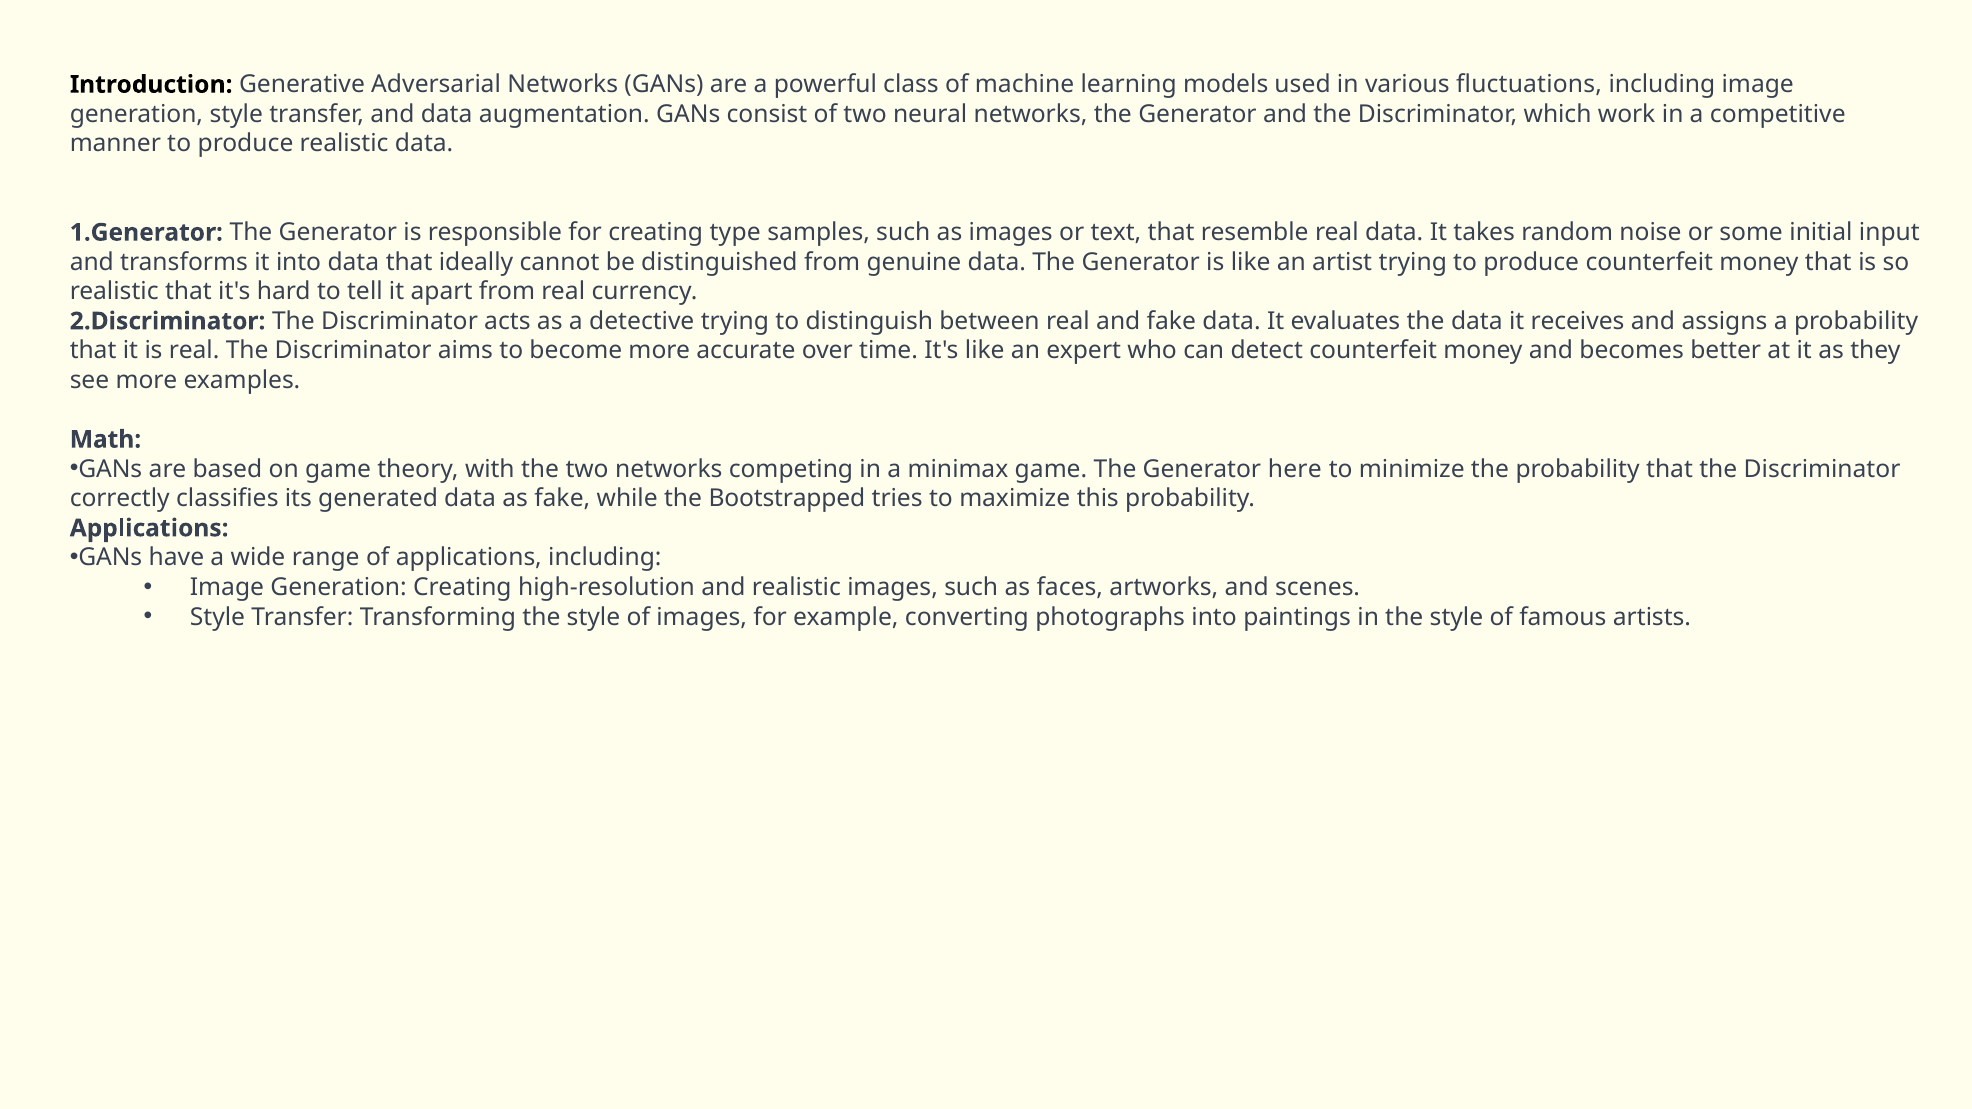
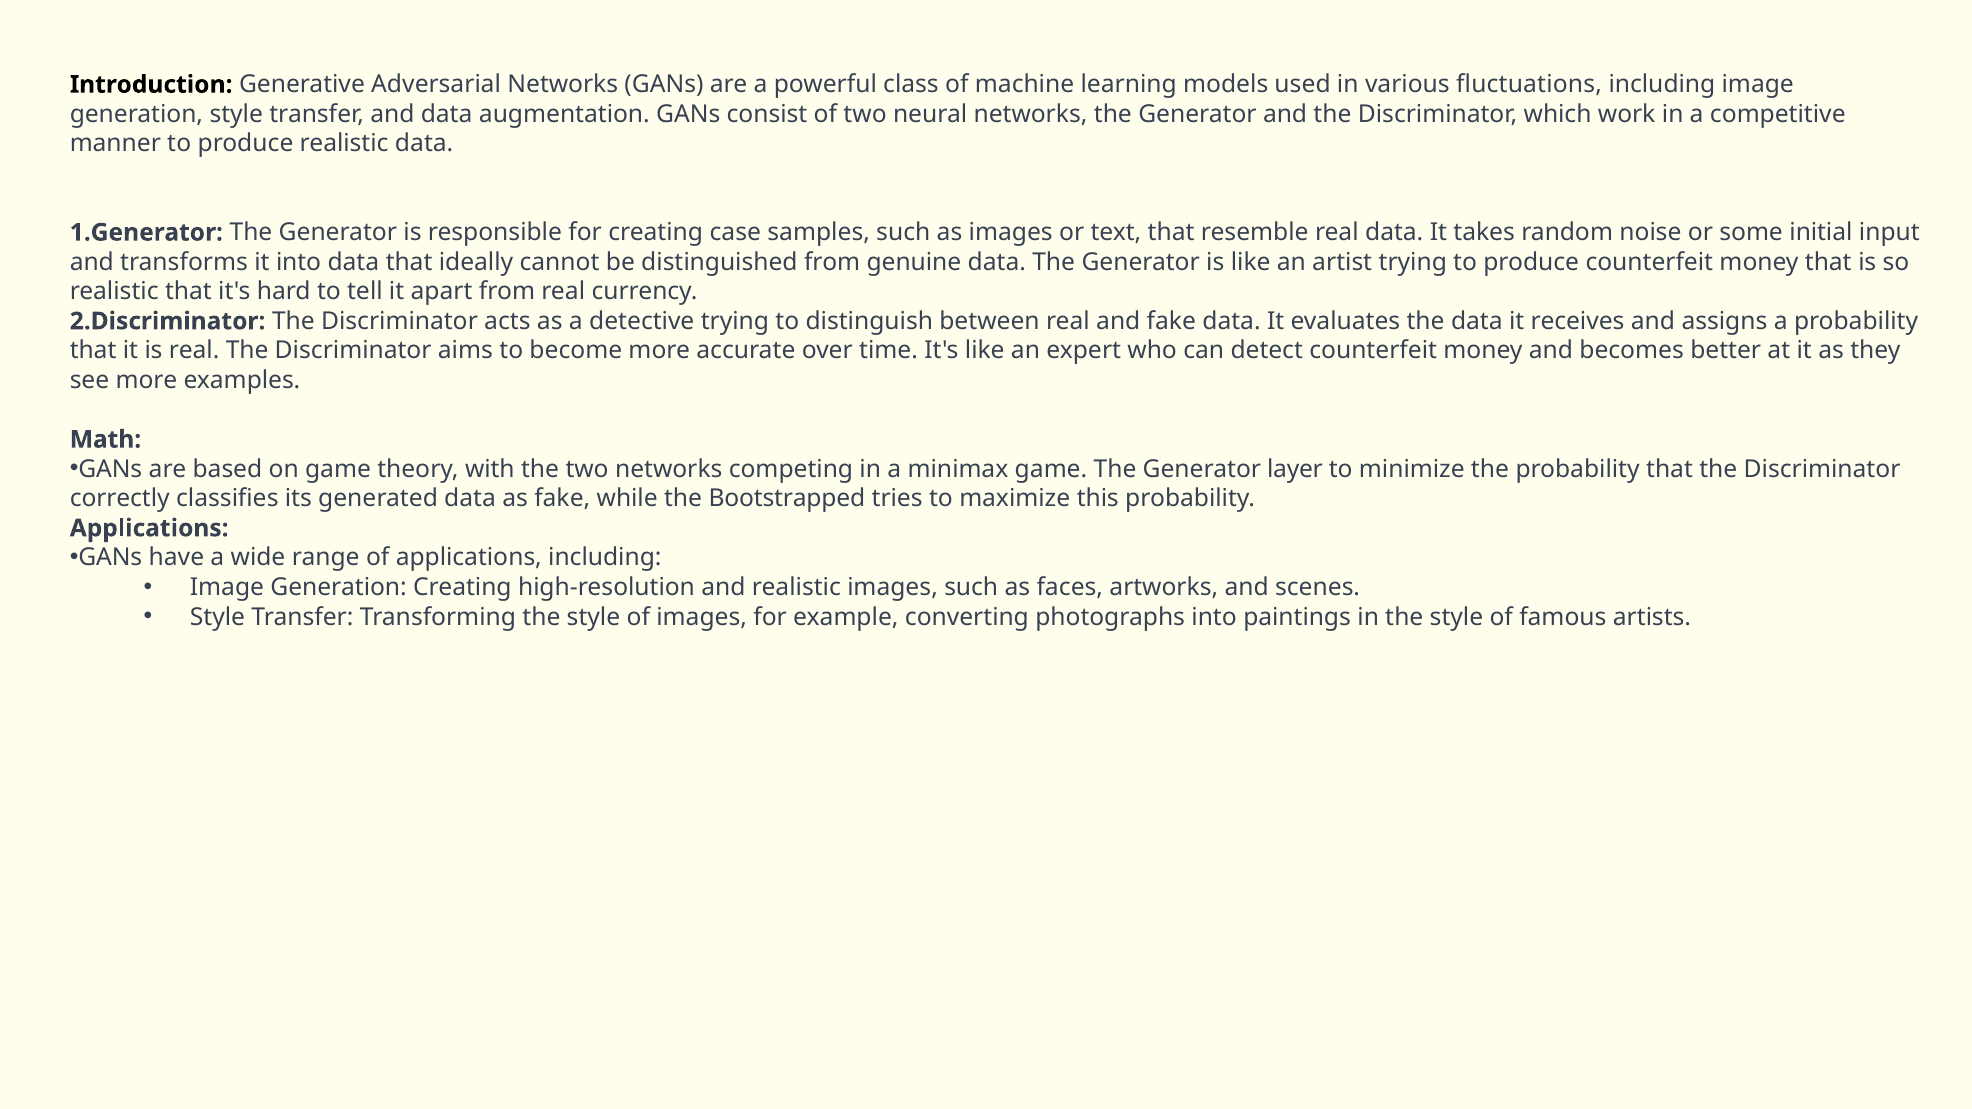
type: type -> case
here: here -> layer
